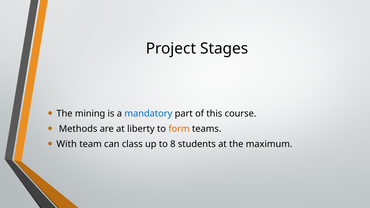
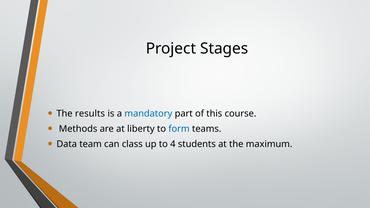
mining: mining -> results
form colour: orange -> blue
With: With -> Data
8: 8 -> 4
